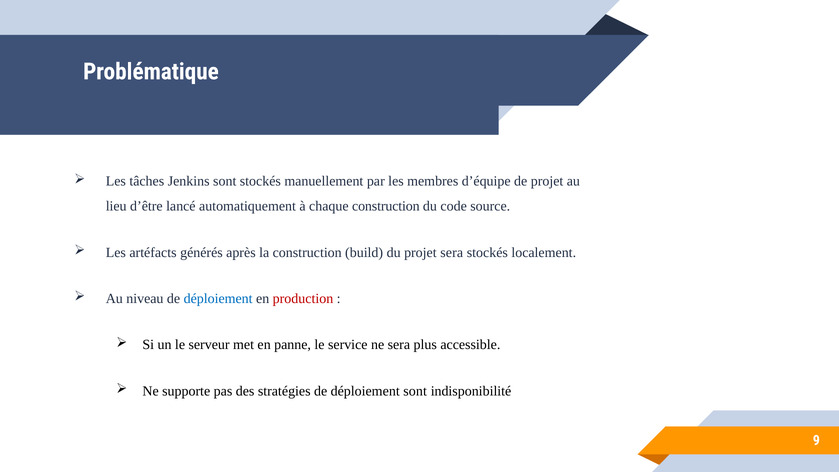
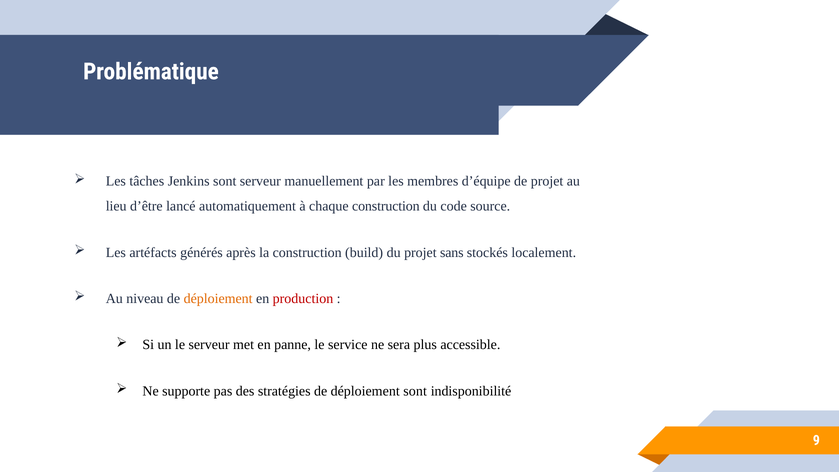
sont stockés: stockés -> serveur
projet sera: sera -> sans
déploiement at (218, 299) colour: blue -> orange
